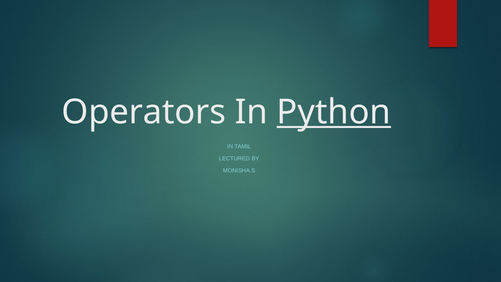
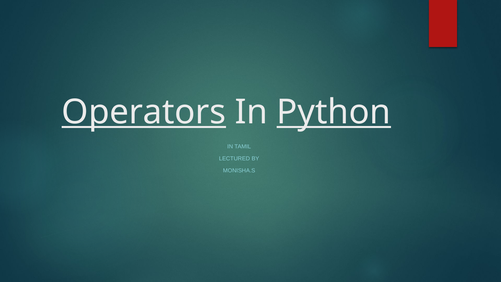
Operators underline: none -> present
